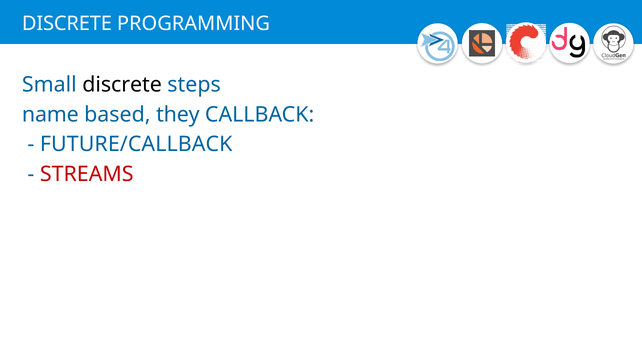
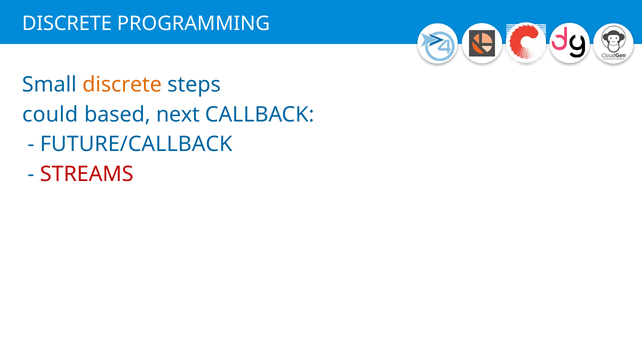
discrete at (122, 85) colour: black -> orange
name: name -> could
they: they -> next
